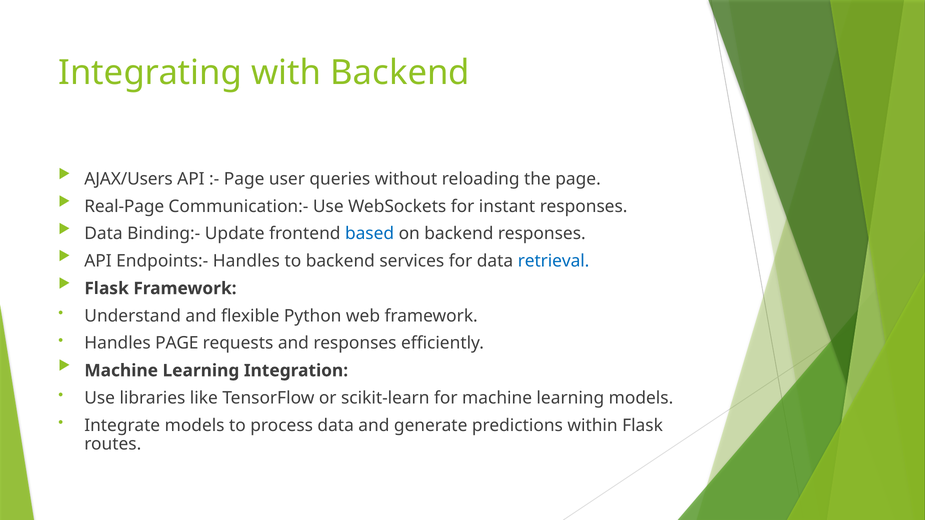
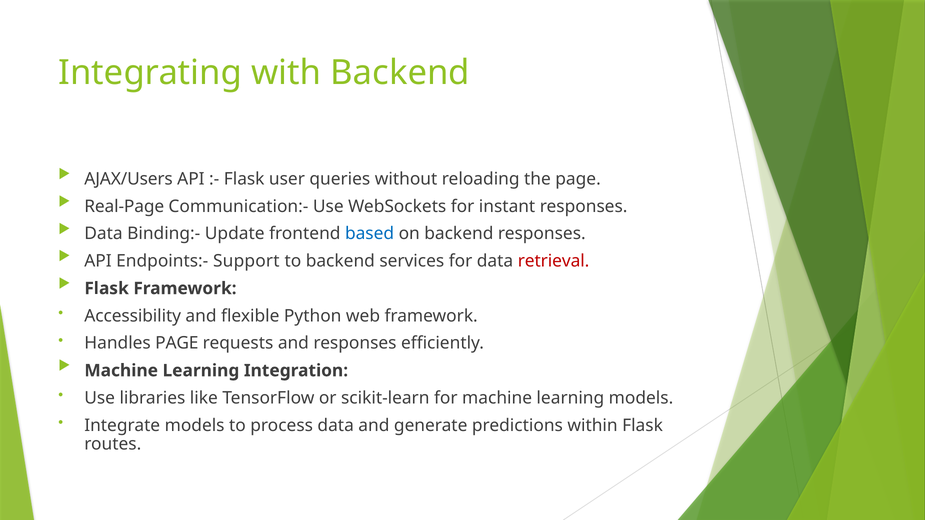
Page at (244, 179): Page -> Flask
Endpoints:- Handles: Handles -> Support
retrieval colour: blue -> red
Understand: Understand -> Accessibility
